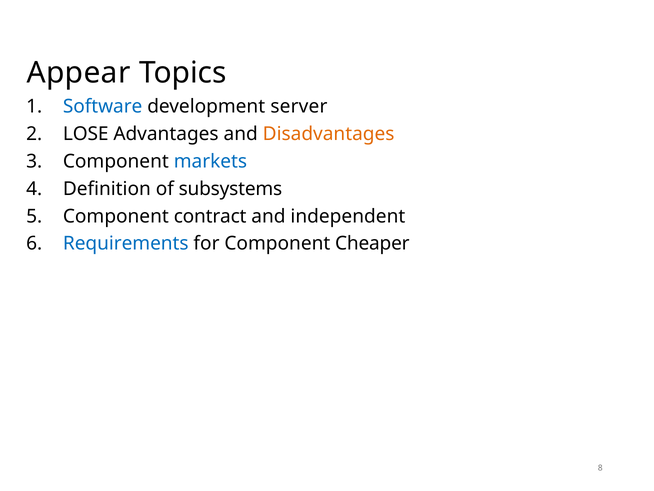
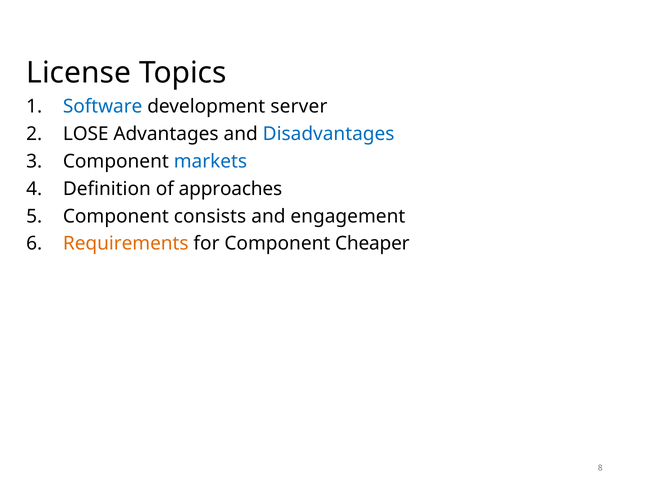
Appear: Appear -> License
Disadvantages colour: orange -> blue
subsystems: subsystems -> approaches
contract: contract -> consists
independent: independent -> engagement
Requirements colour: blue -> orange
